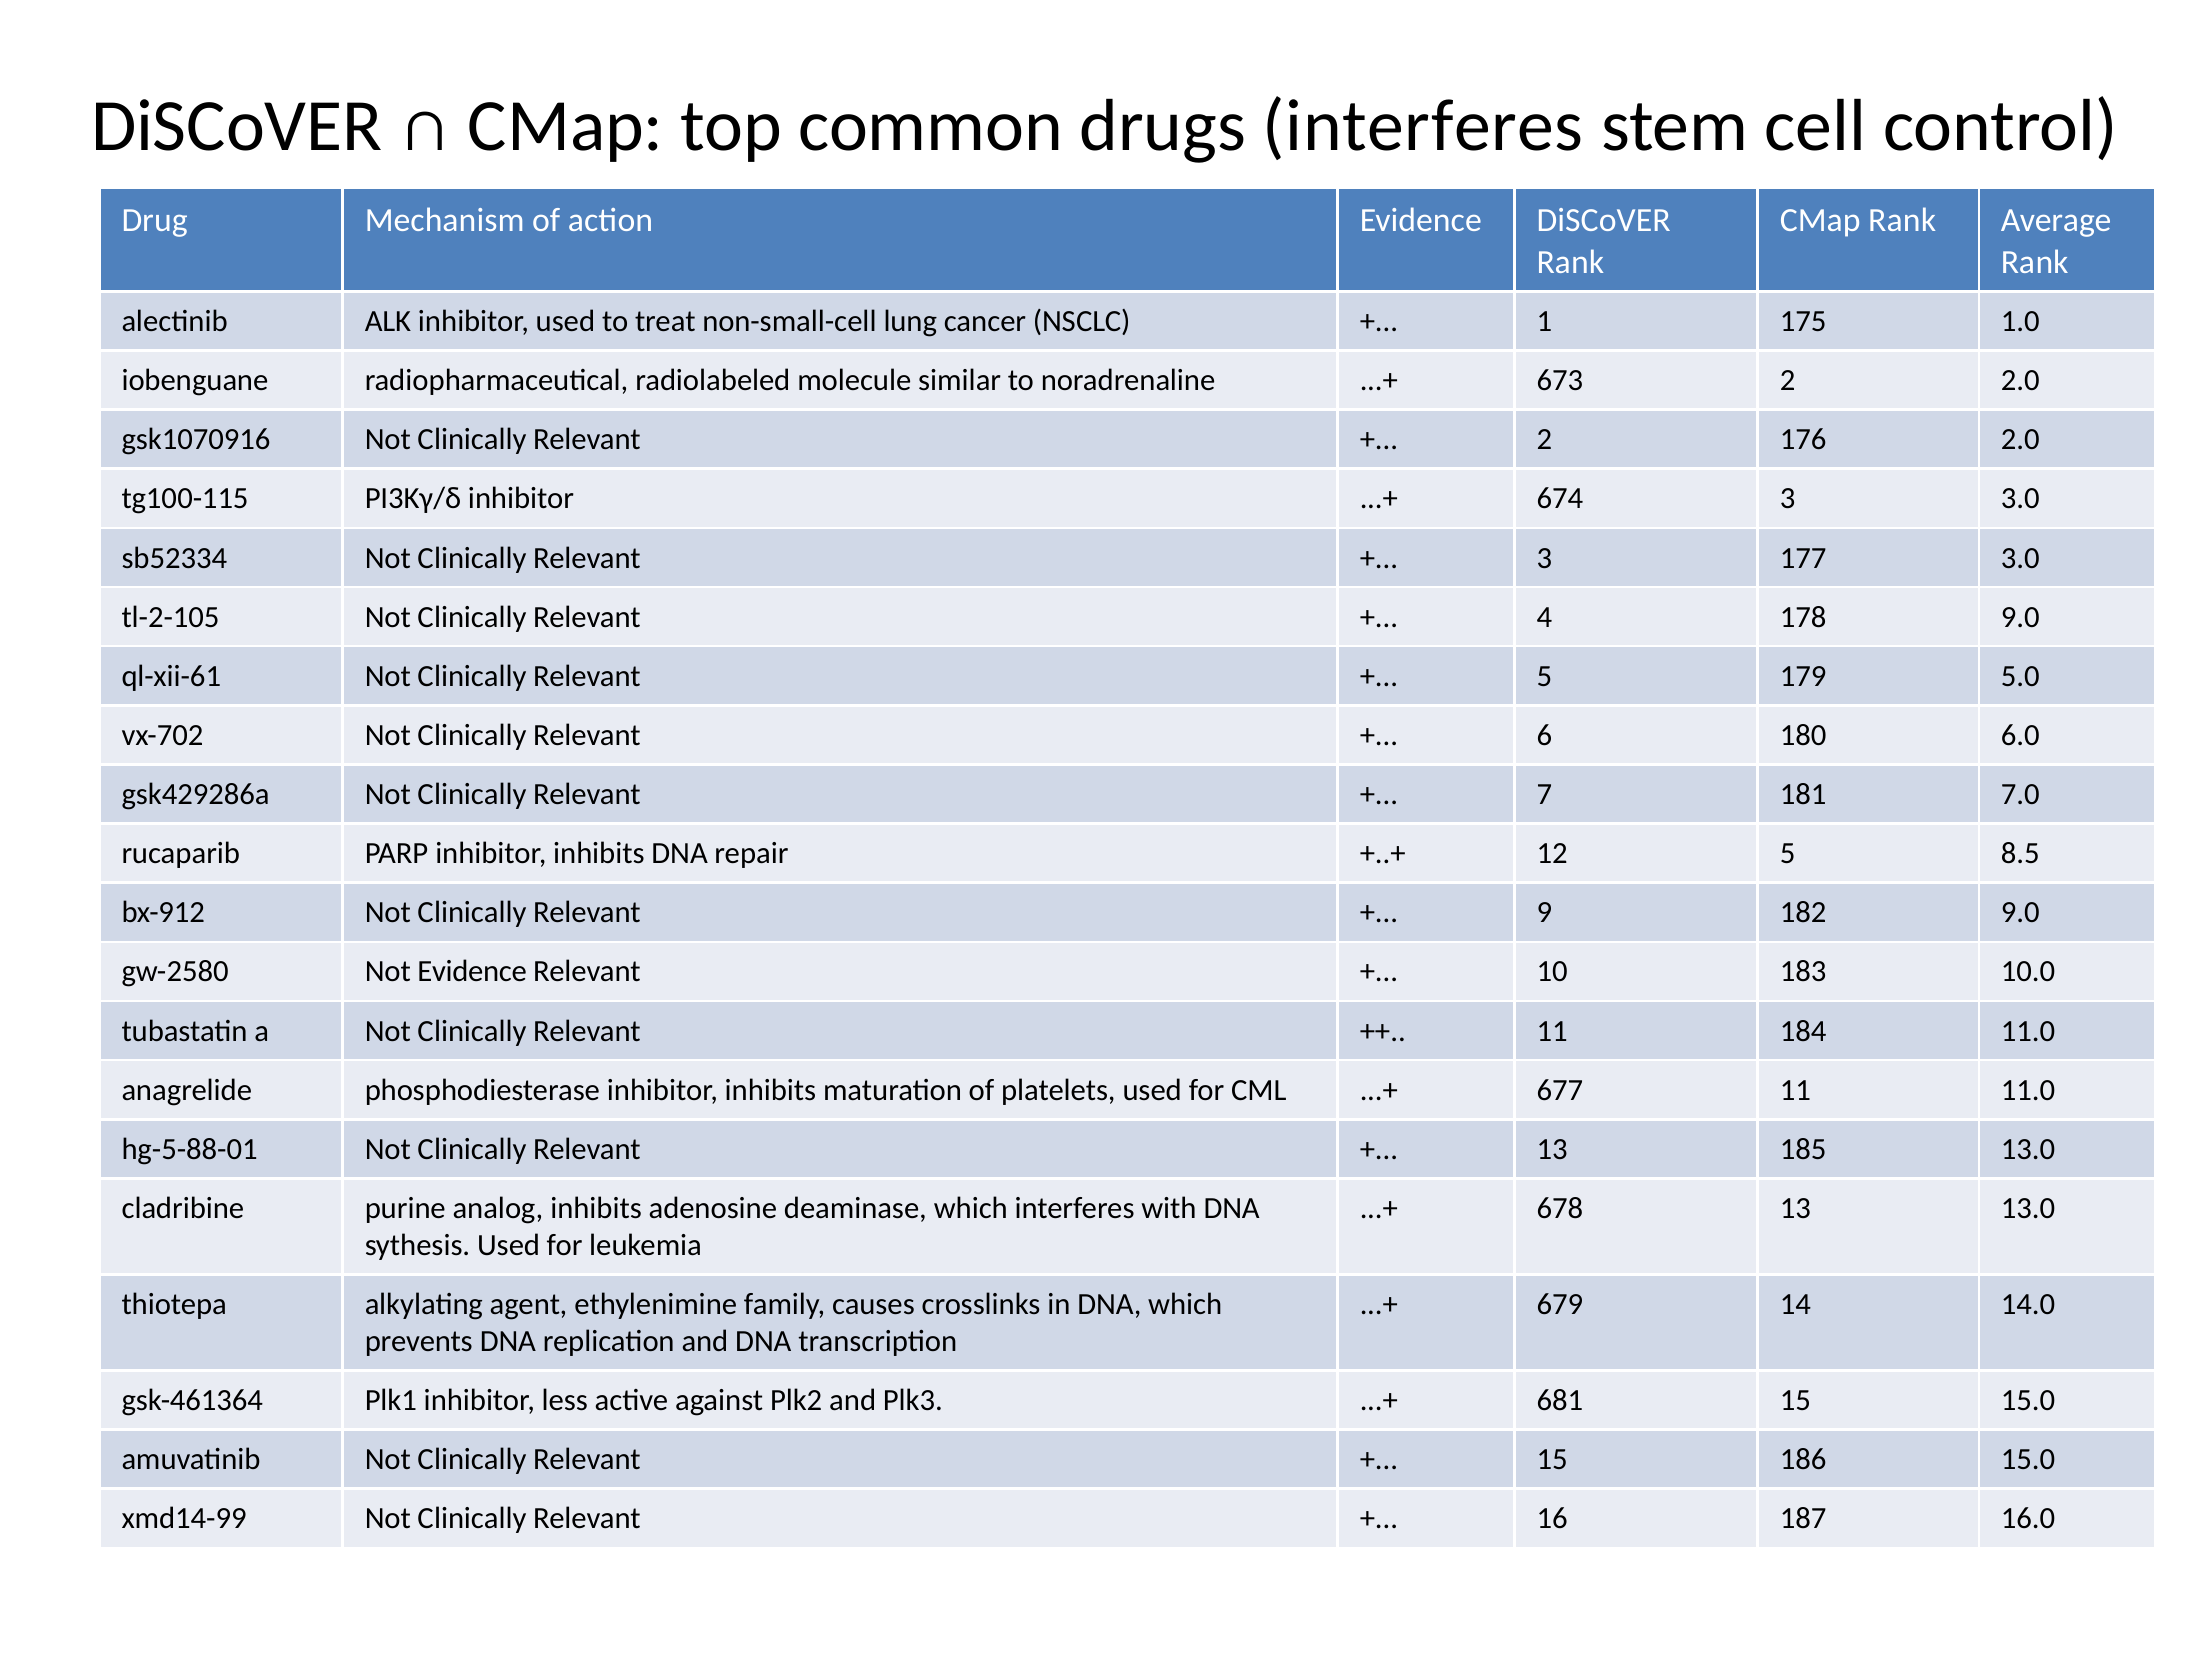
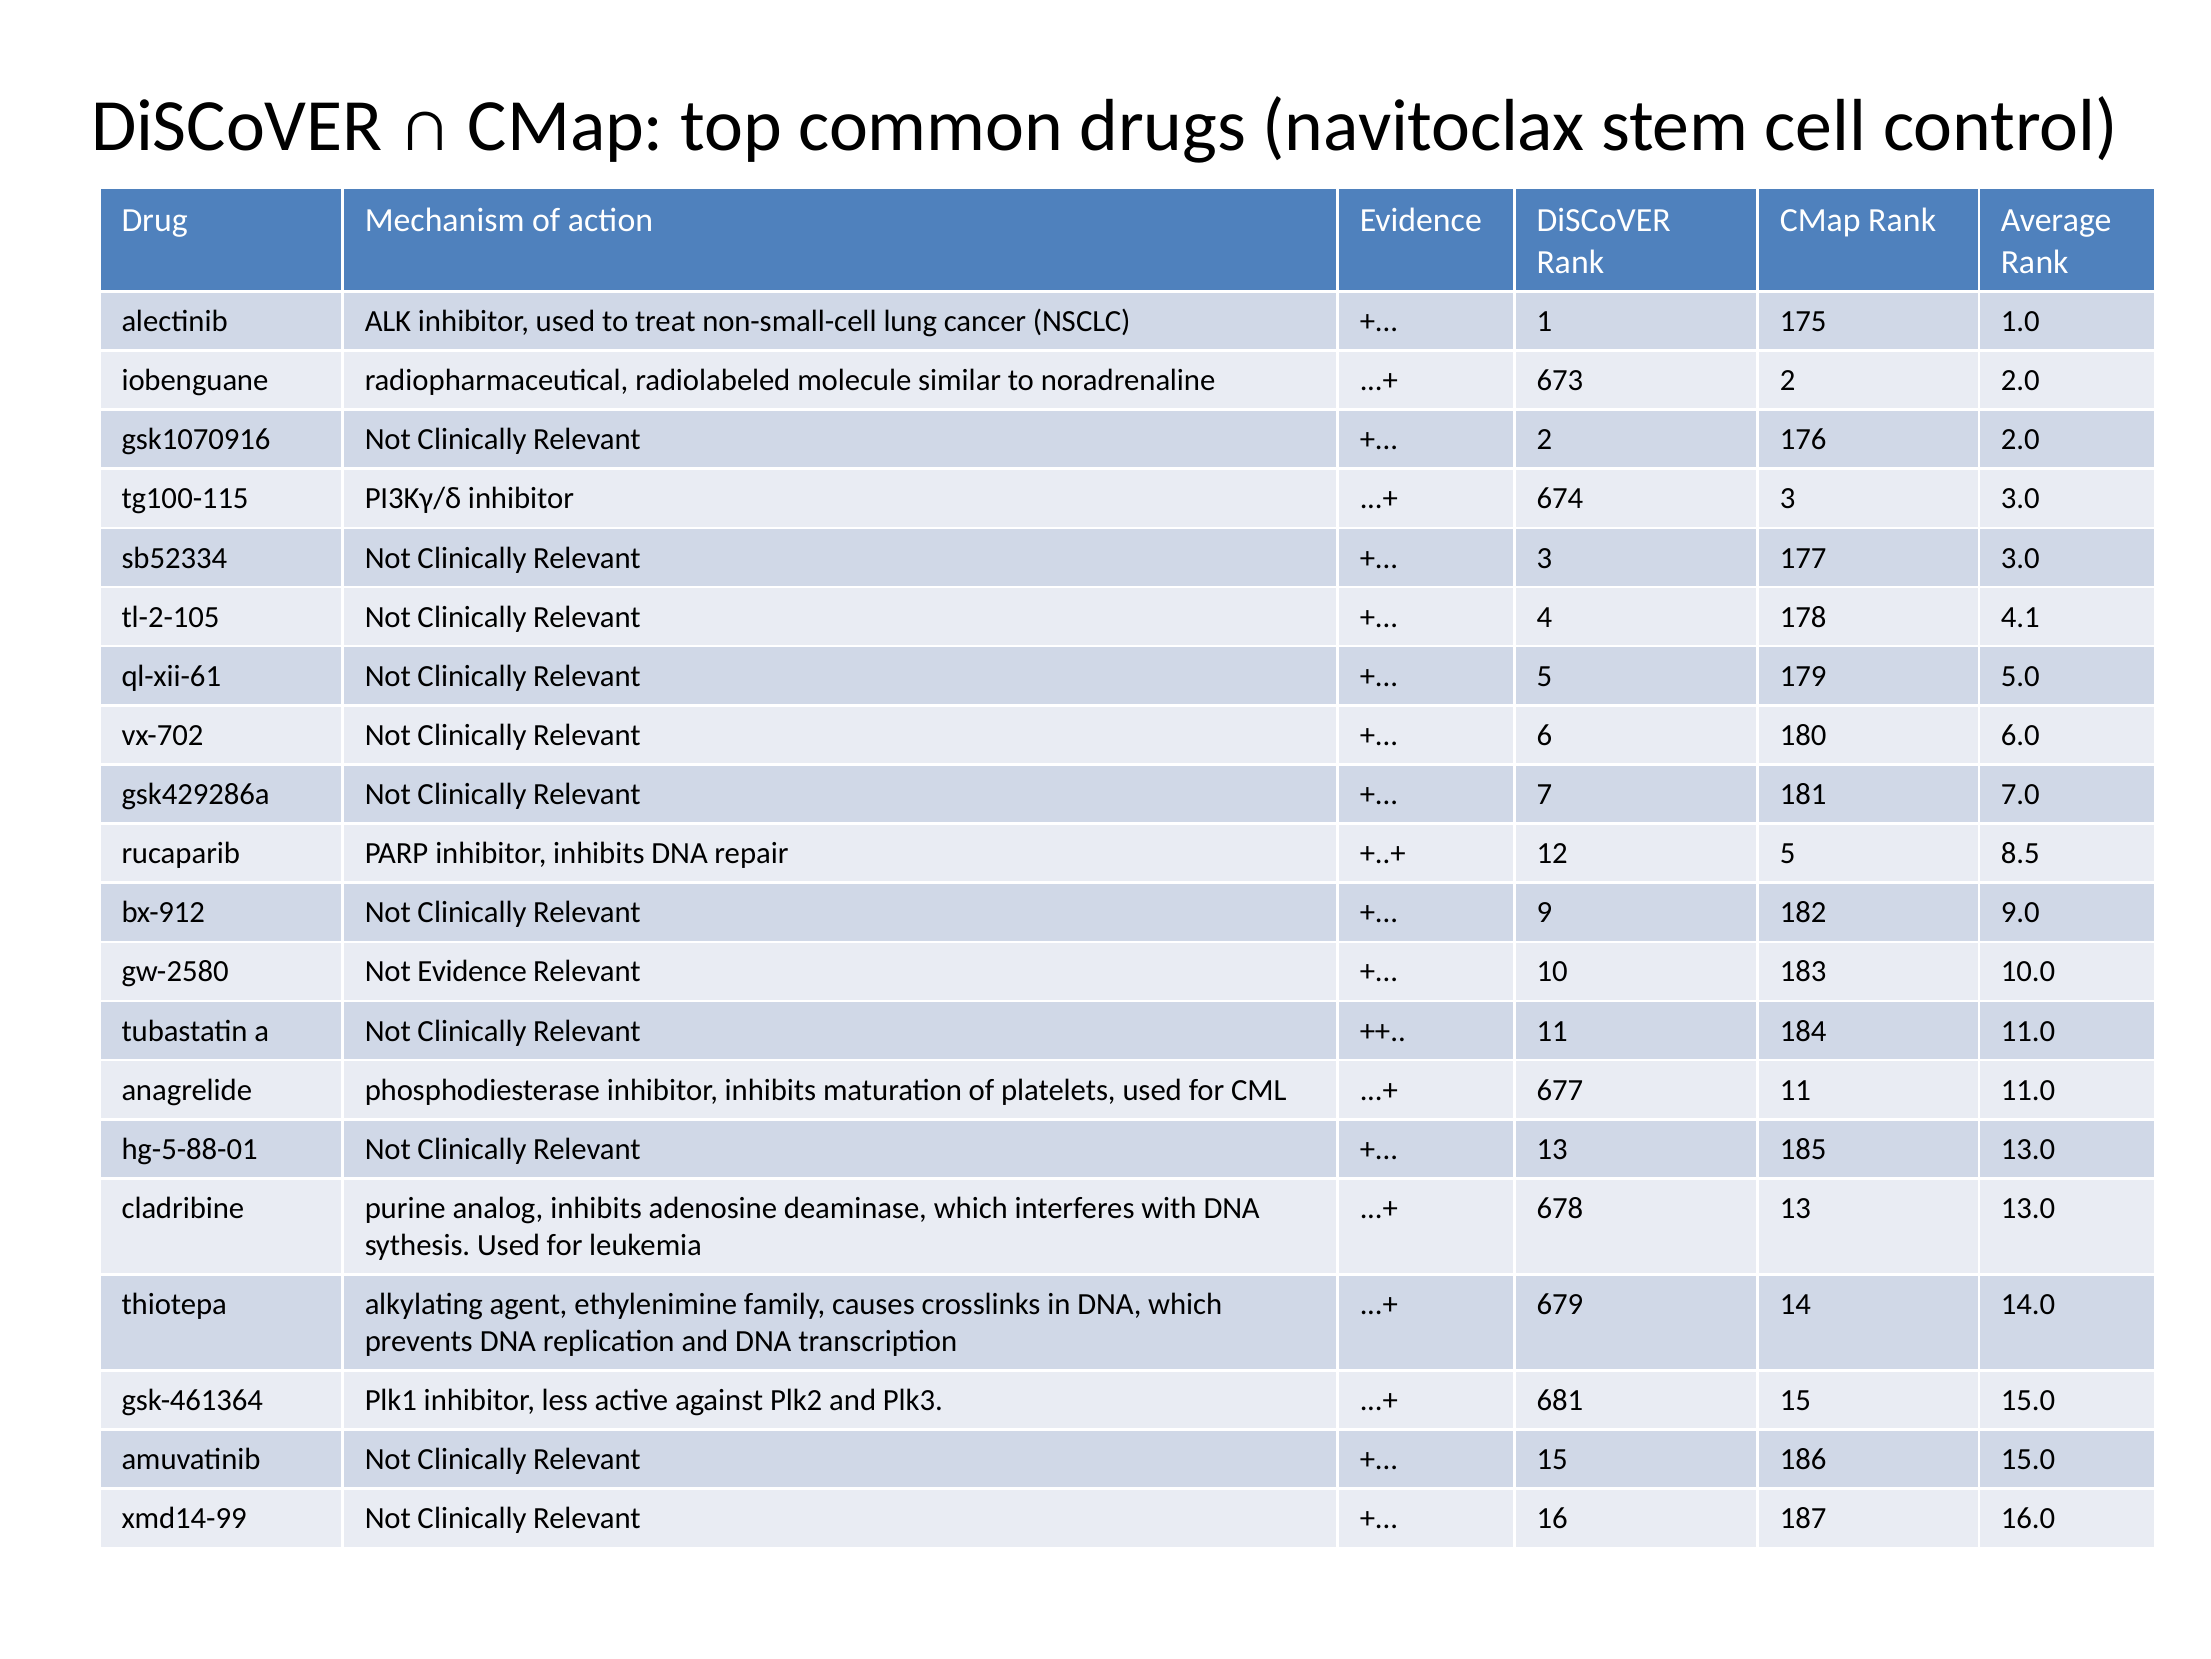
drugs interferes: interferes -> navitoclax
178 9.0: 9.0 -> 4.1
